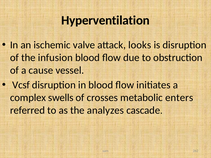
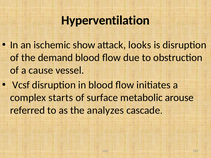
valve: valve -> show
infusion: infusion -> demand
swells: swells -> starts
crosses: crosses -> surface
enters: enters -> arouse
